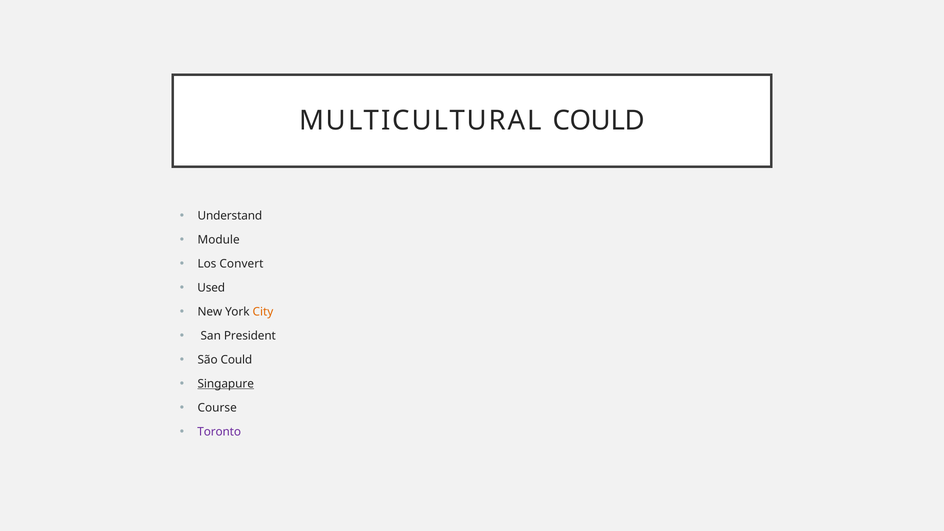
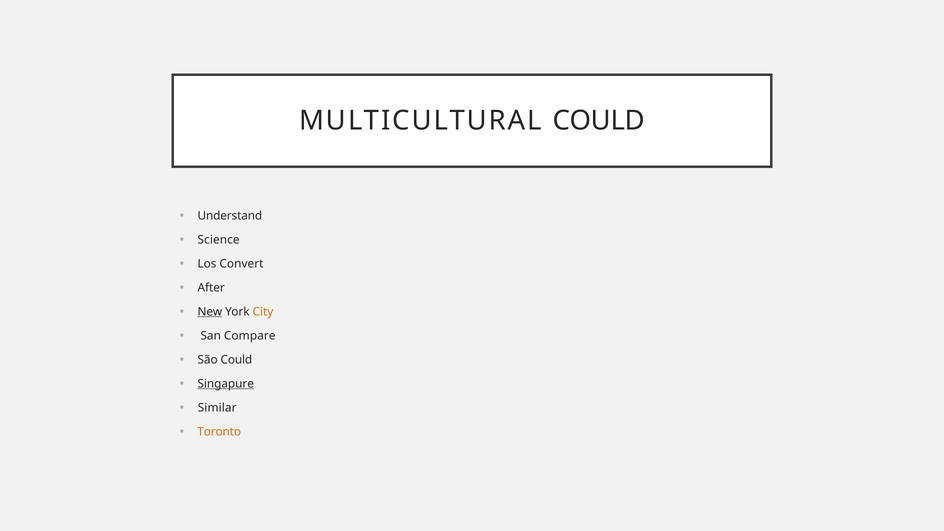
Module: Module -> Science
Used: Used -> After
New underline: none -> present
President: President -> Compare
Course: Course -> Similar
Toronto colour: purple -> orange
